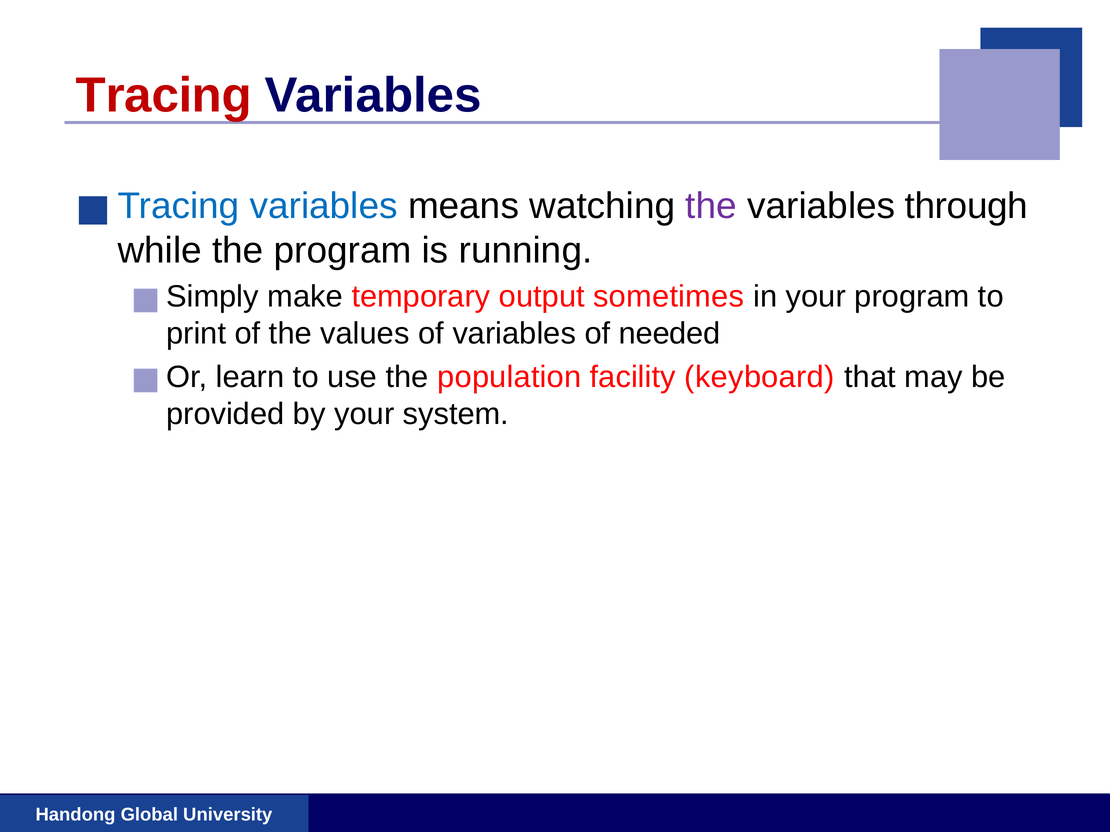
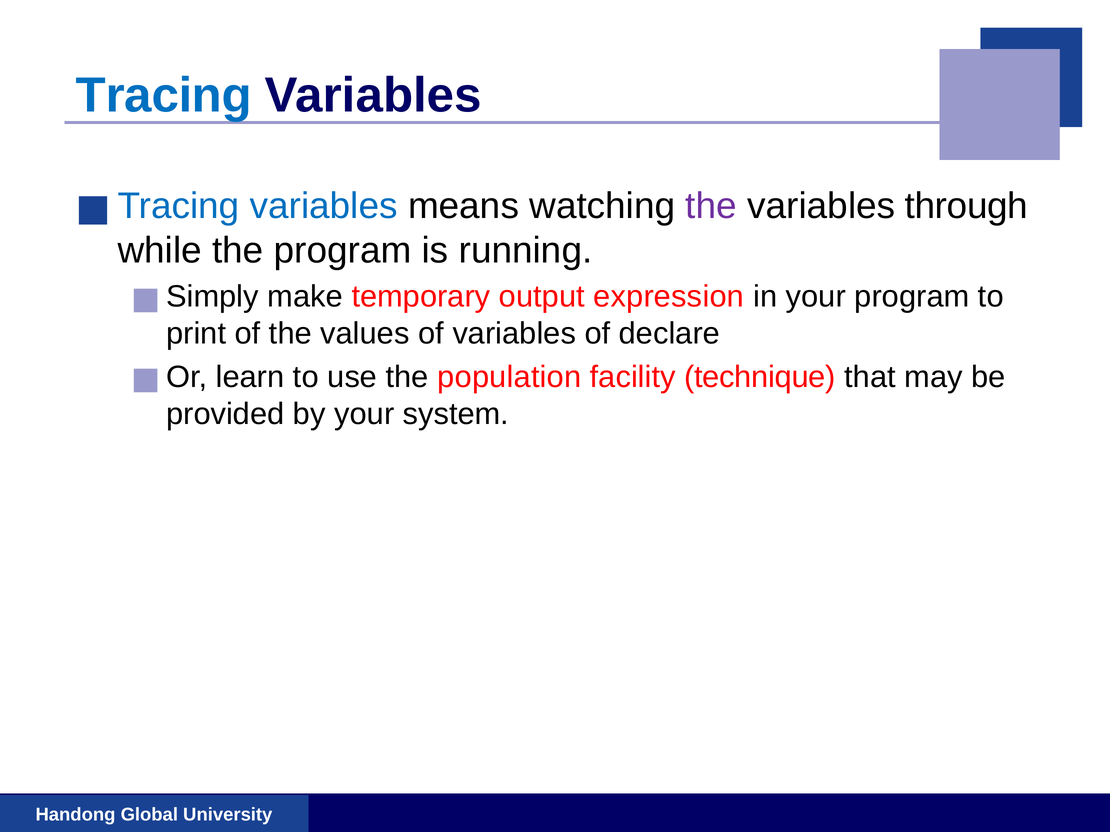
Tracing colour: red -> blue
sometimes: sometimes -> expression
needed: needed -> declare
keyboard: keyboard -> technique
